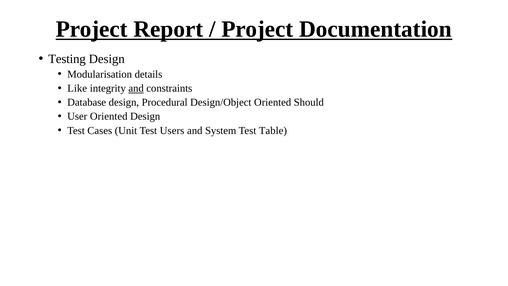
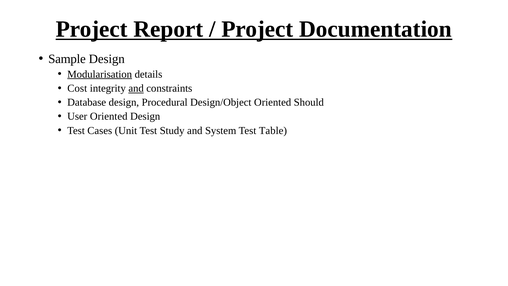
Testing: Testing -> Sample
Modularisation underline: none -> present
Like: Like -> Cost
Users: Users -> Study
